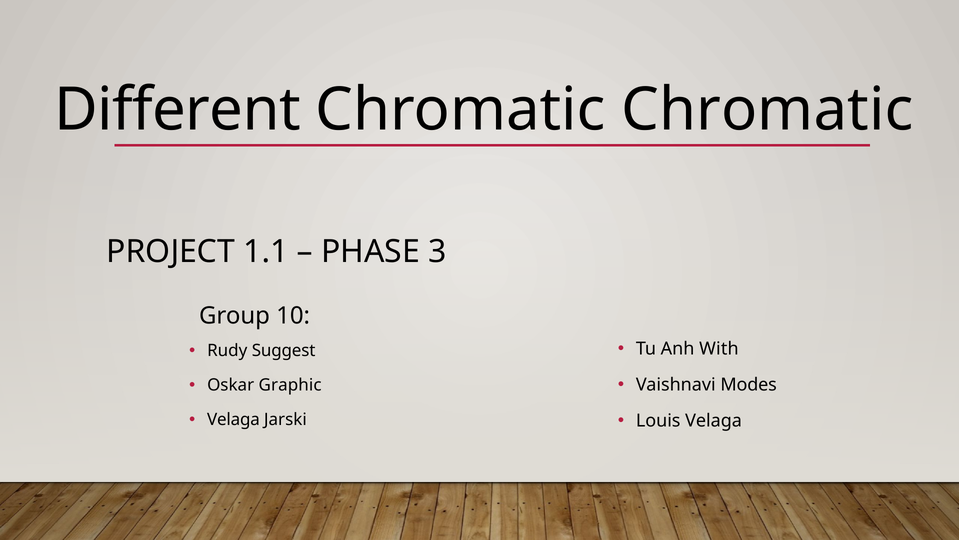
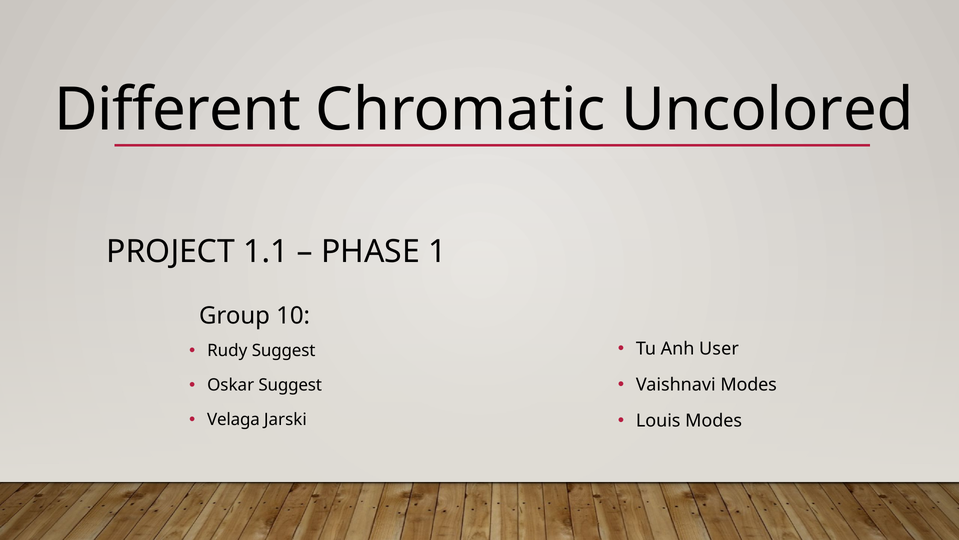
Chromatic Chromatic: Chromatic -> Uncolored
3: 3 -> 1
With: With -> User
Oskar Graphic: Graphic -> Suggest
Louis Velaga: Velaga -> Modes
